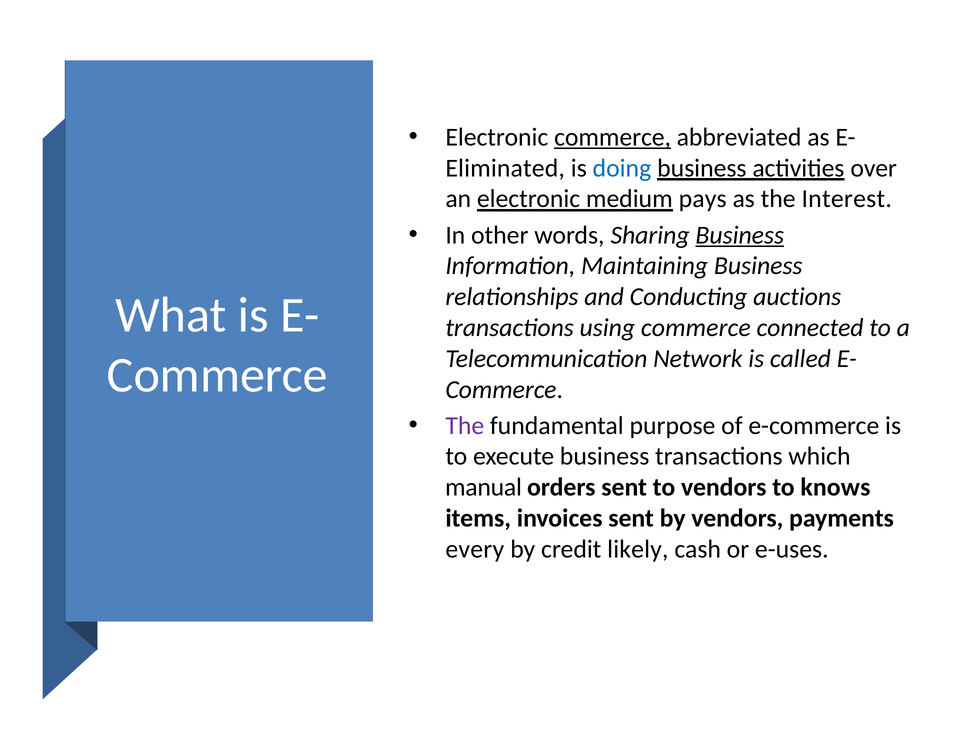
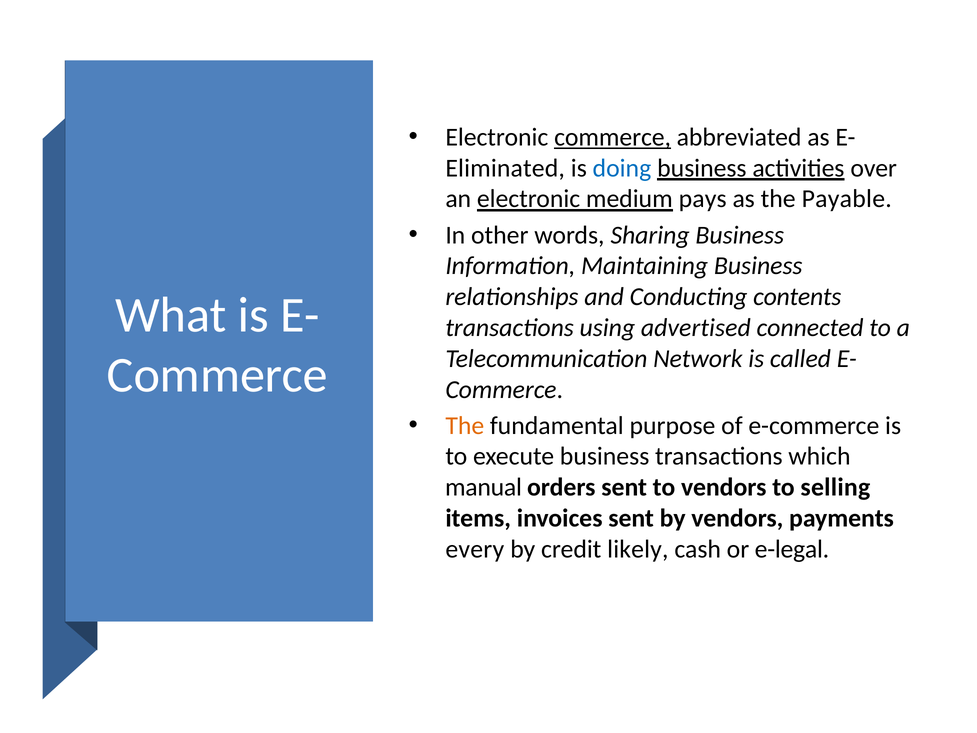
Interest: Interest -> Payable
Business at (740, 235) underline: present -> none
auctions: auctions -> contents
using commerce: commerce -> advertised
The at (465, 425) colour: purple -> orange
knows: knows -> selling
e-uses: e-uses -> e-legal
